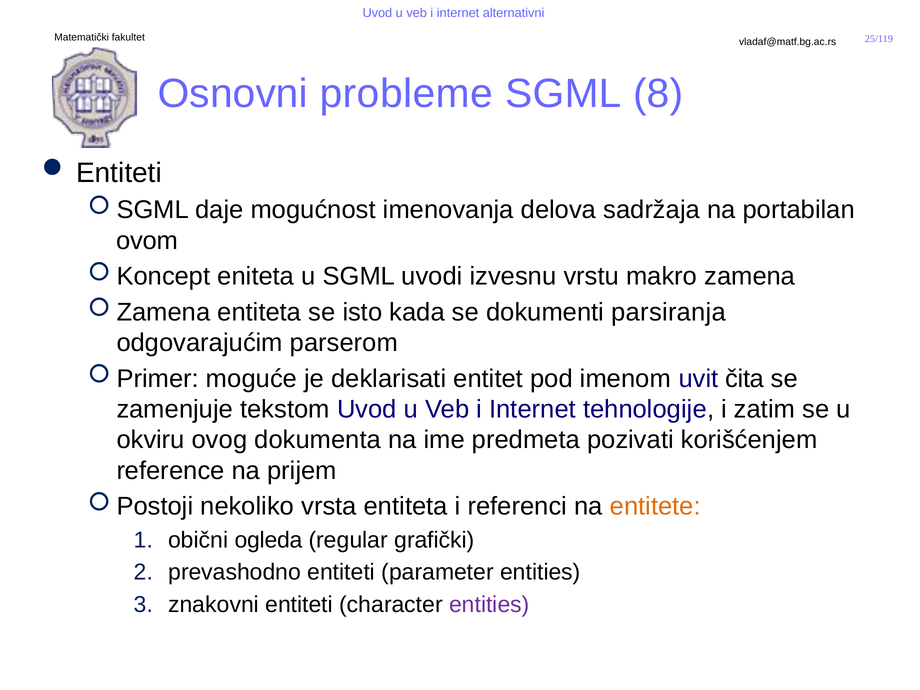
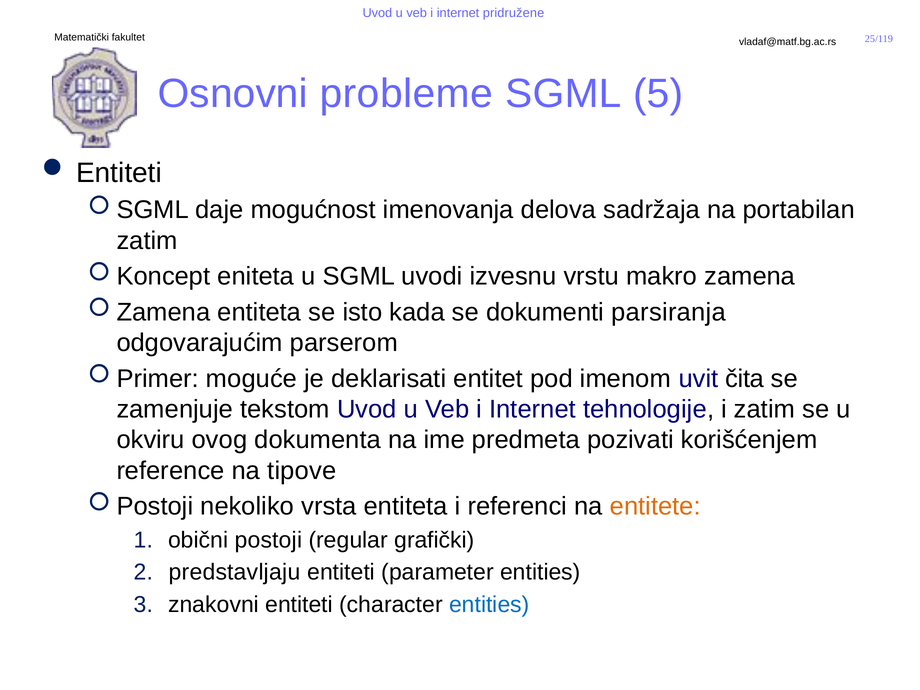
alternativni: alternativni -> pridružene
8: 8 -> 5
ovom at (147, 241): ovom -> zatim
prijem: prijem -> tipove
ogleda: ogleda -> postoji
prevashodno: prevashodno -> predstavljaju
entities at (489, 604) colour: purple -> blue
